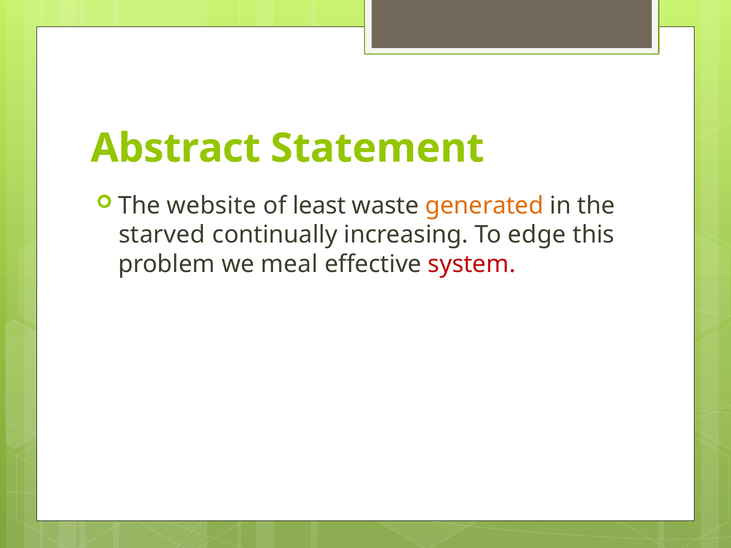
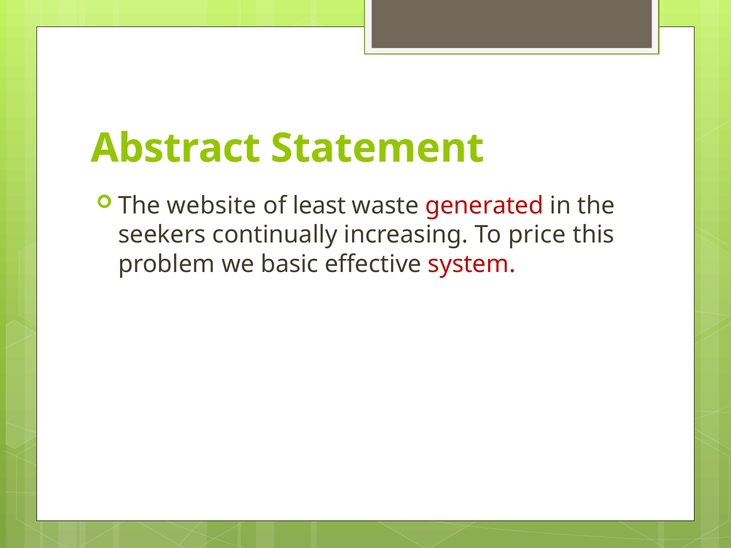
generated colour: orange -> red
starved: starved -> seekers
edge: edge -> price
meal: meal -> basic
